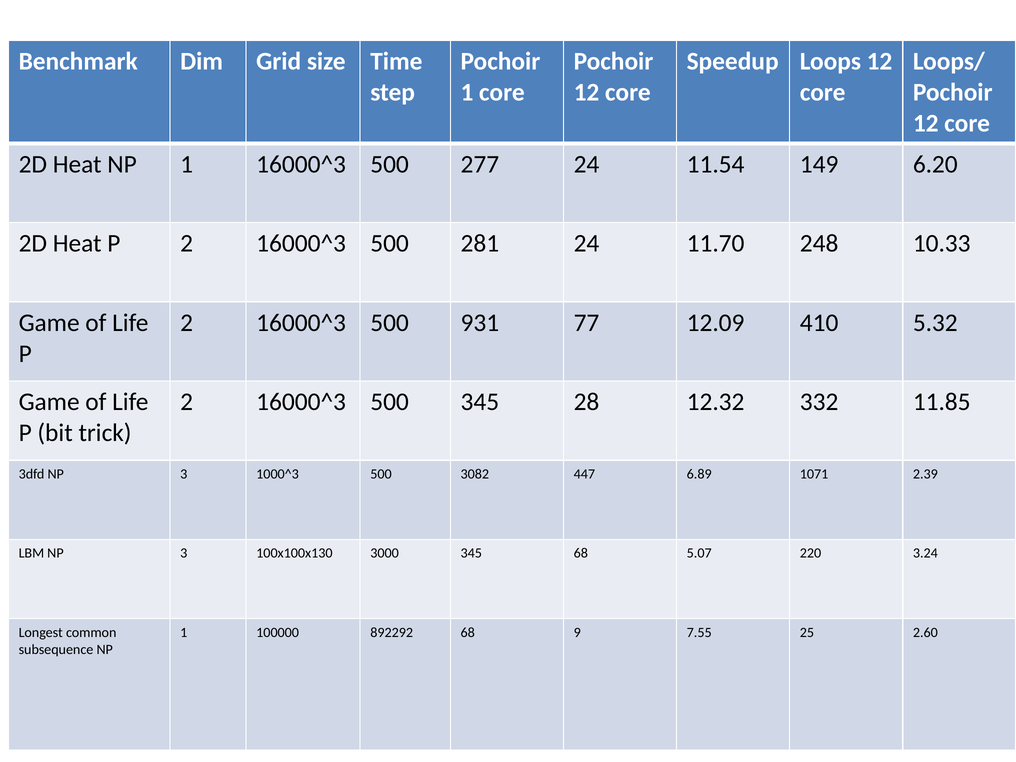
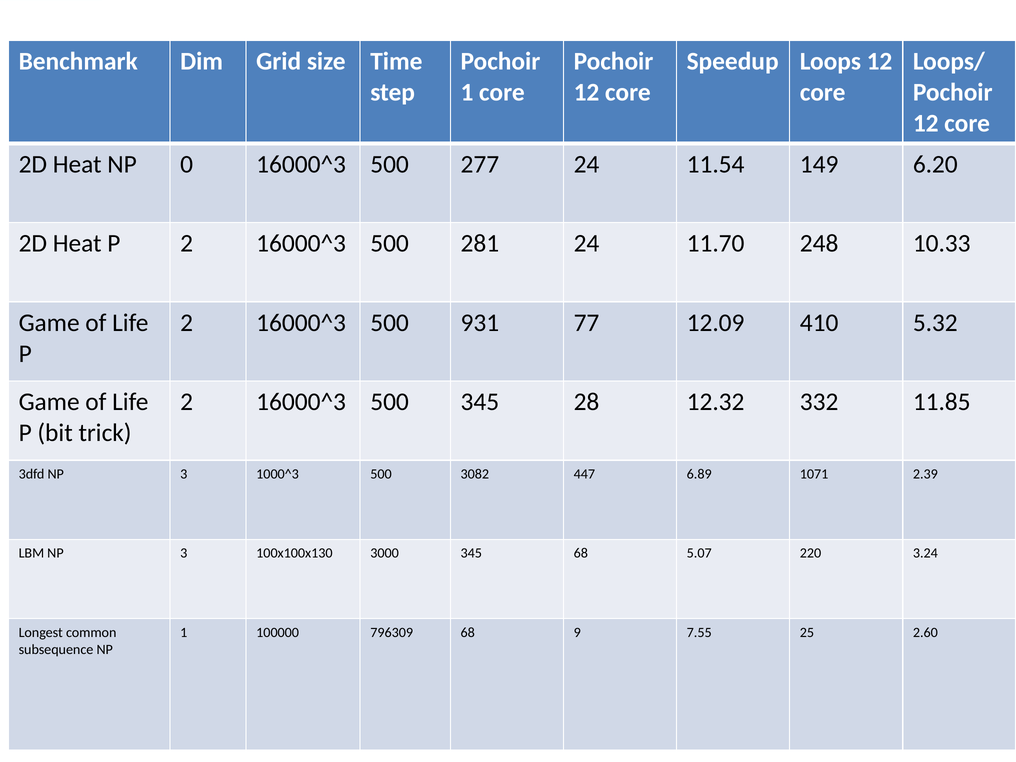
Heat NP 1: 1 -> 0
892292: 892292 -> 796309
